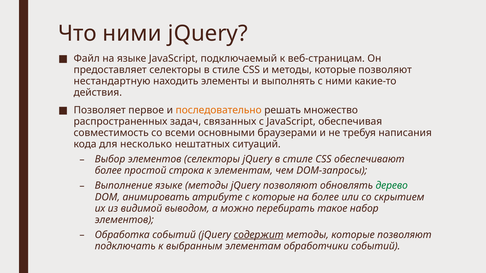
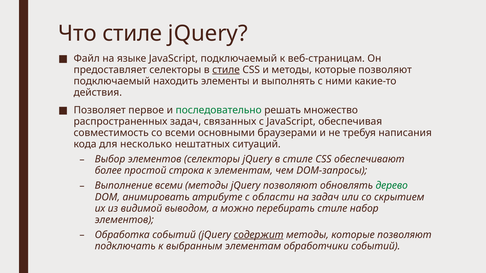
Что ними: ними -> стиле
стиле at (226, 70) underline: none -> present
нестандартную at (112, 81): нестандартную -> подключаемый
последовательно colour: orange -> green
Выполнение языке: языке -> всеми
с которые: которые -> области
на более: более -> задач
перебирать такое: такое -> стиле
